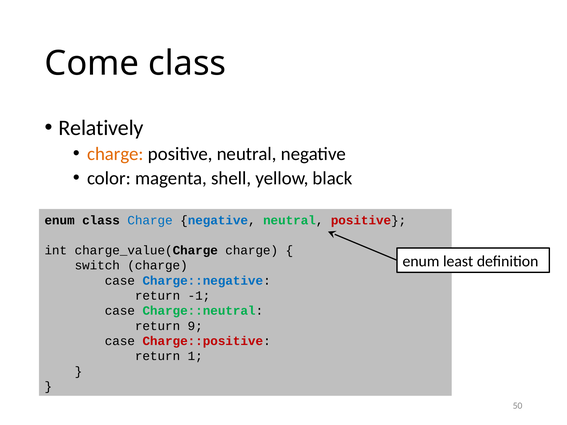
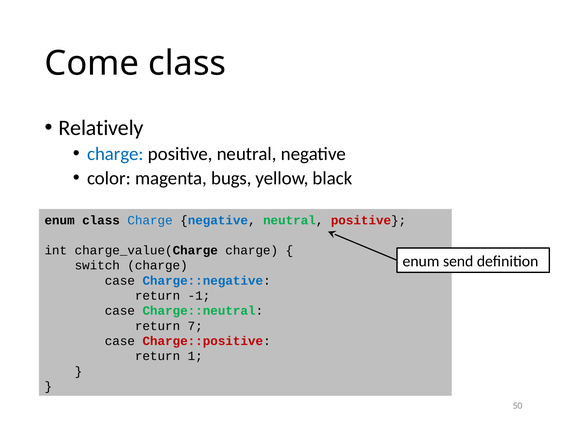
charge at (115, 154) colour: orange -> blue
shell: shell -> bugs
least: least -> send
9: 9 -> 7
